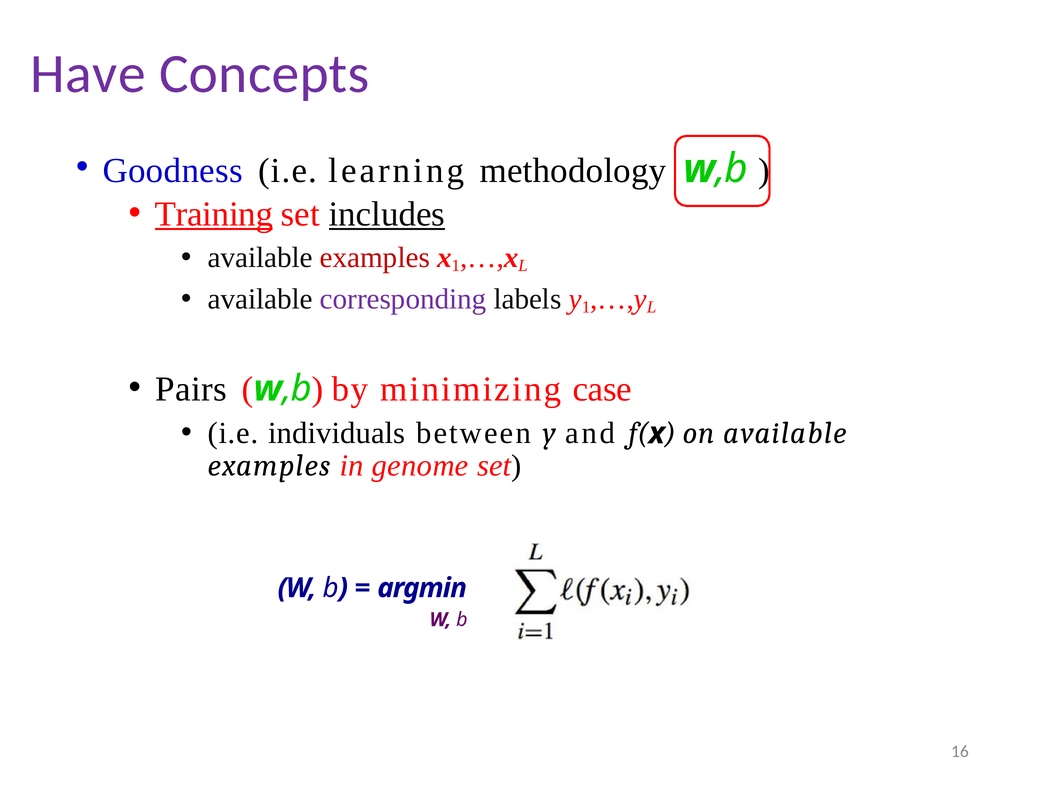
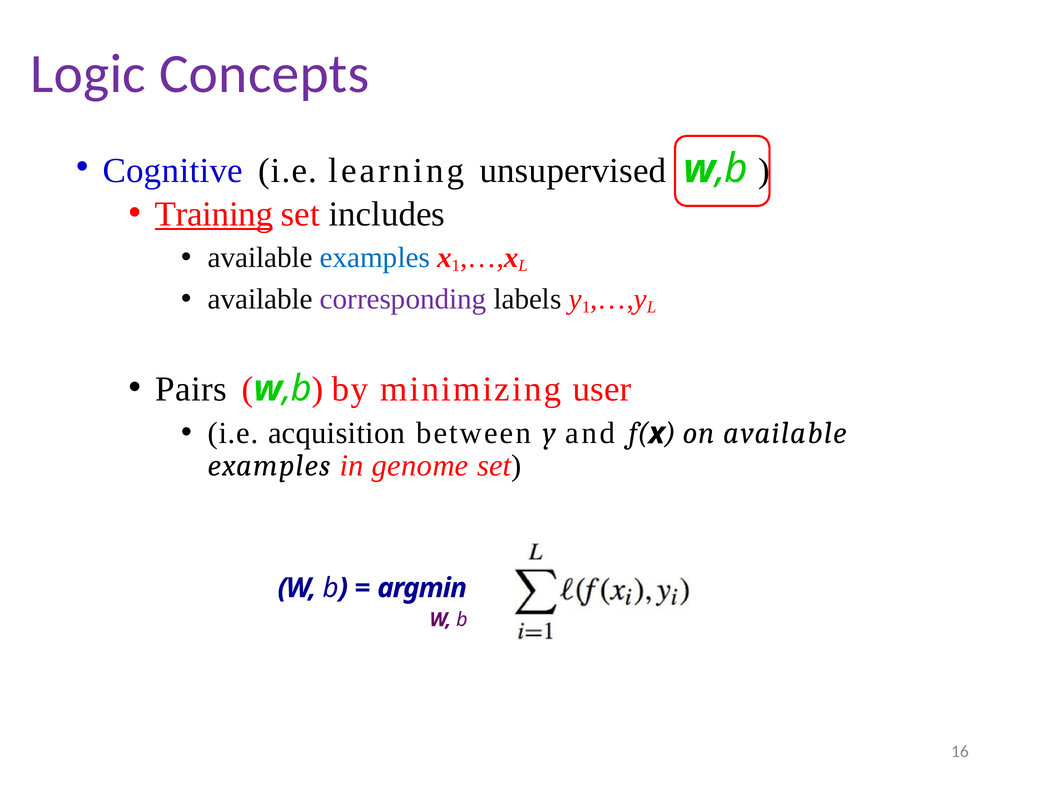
Have: Have -> Logic
Goodness: Goodness -> Cognitive
methodology: methodology -> unsupervised
includes underline: present -> none
examples at (375, 258) colour: red -> blue
case: case -> user
individuals: individuals -> acquisition
